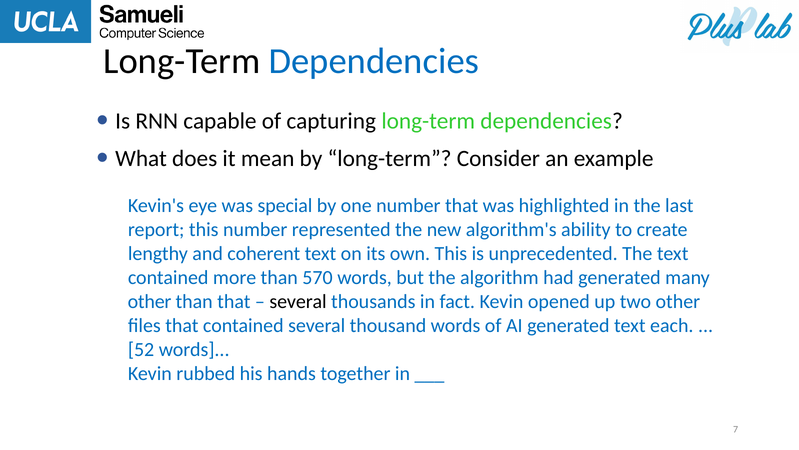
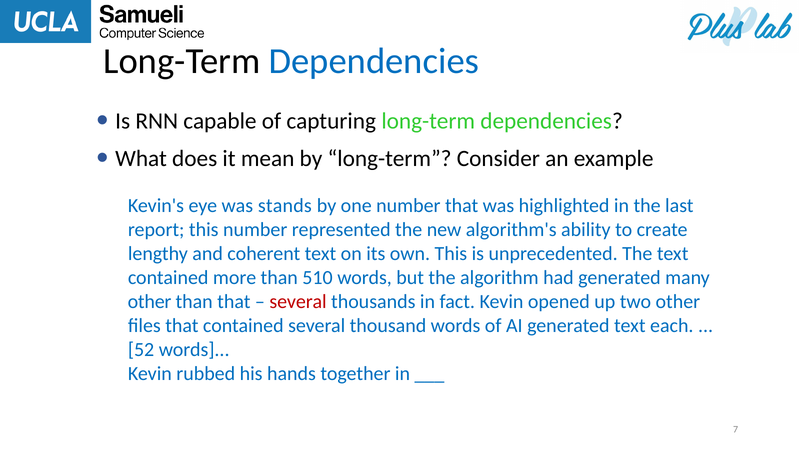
special: special -> stands
570: 570 -> 510
several at (298, 301) colour: black -> red
